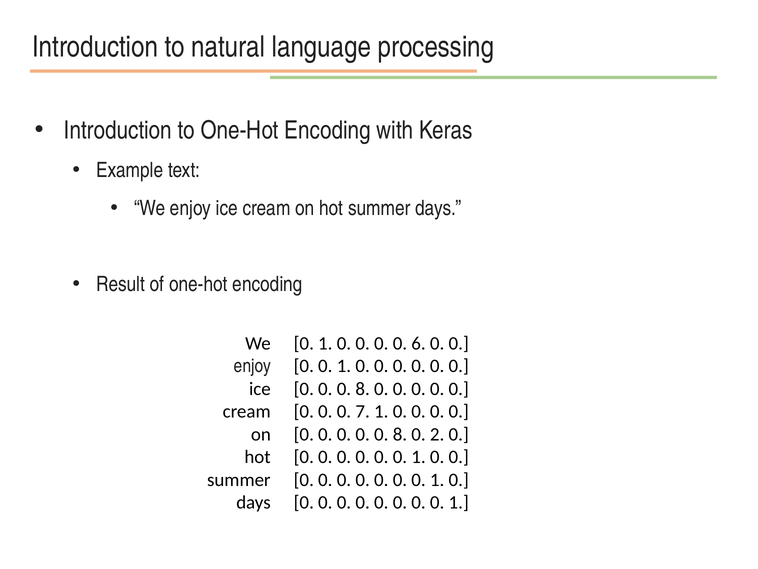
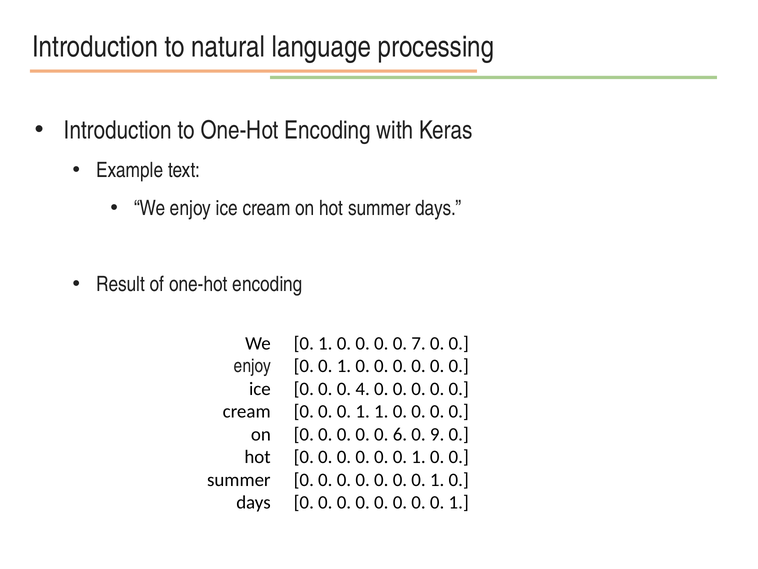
6: 6 -> 7
8 at (363, 388): 8 -> 4
7 at (363, 411): 7 -> 1
8 at (400, 434): 8 -> 6
2: 2 -> 9
